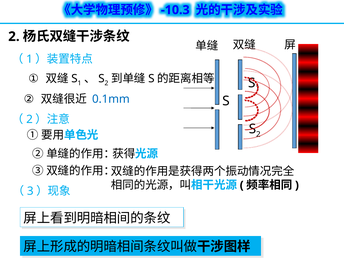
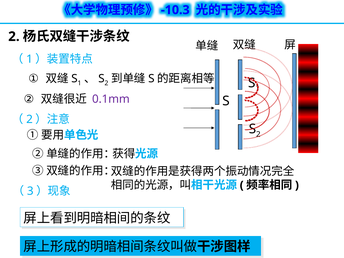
0.1mm colour: blue -> purple
